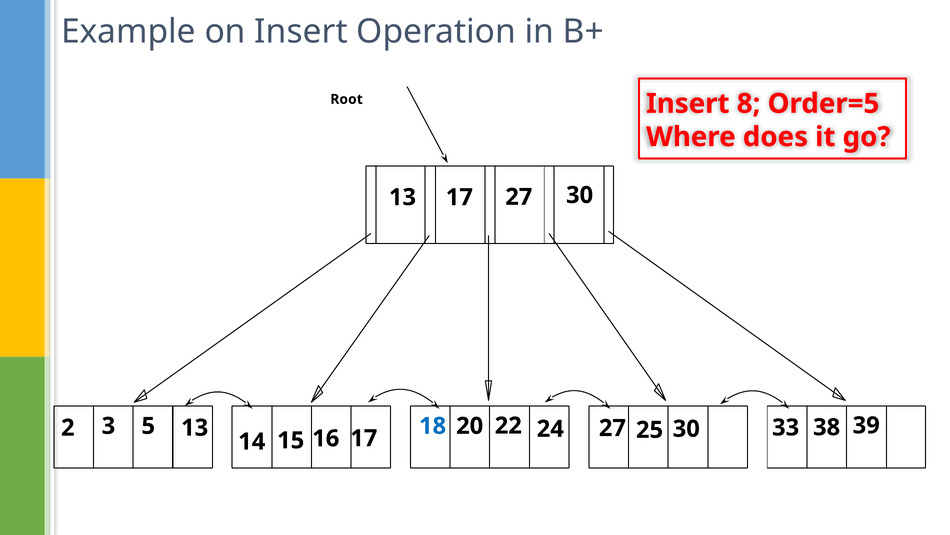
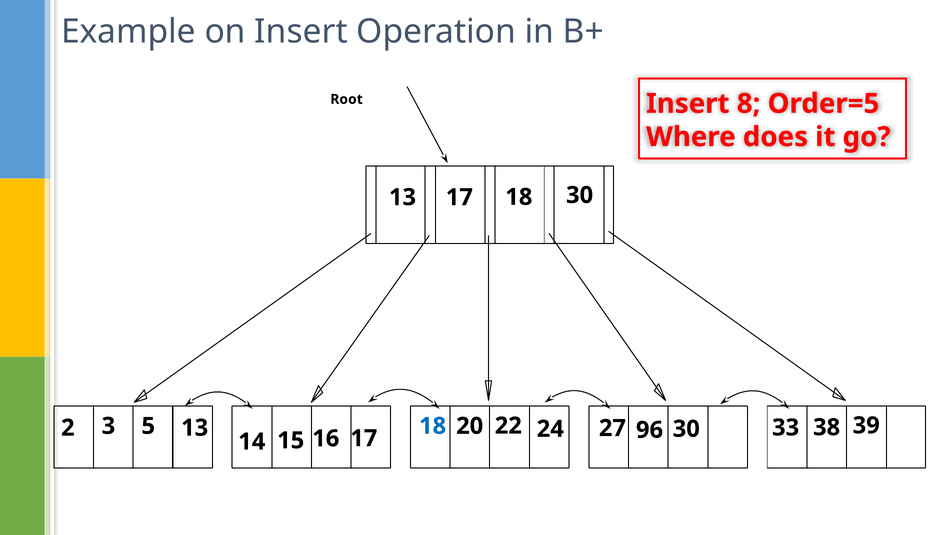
17 27: 27 -> 18
25: 25 -> 96
